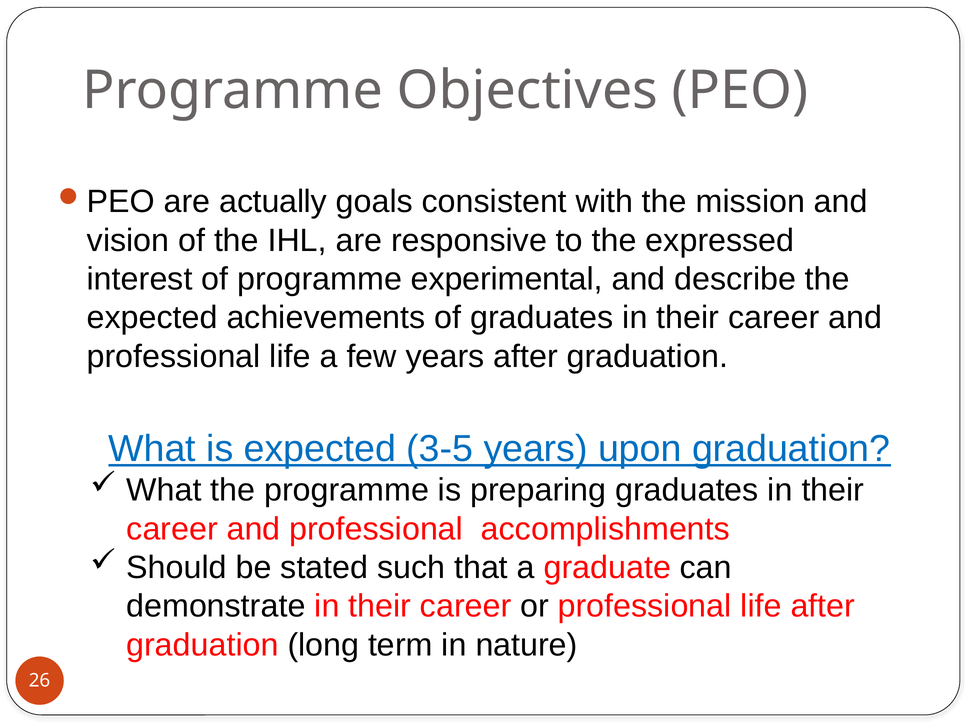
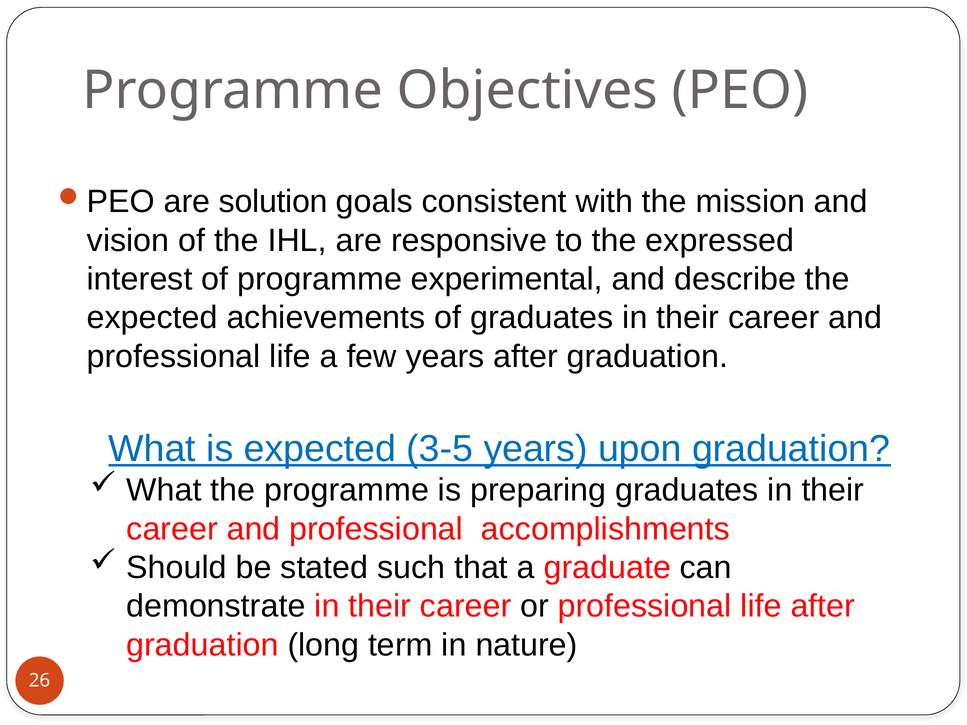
actually: actually -> solution
